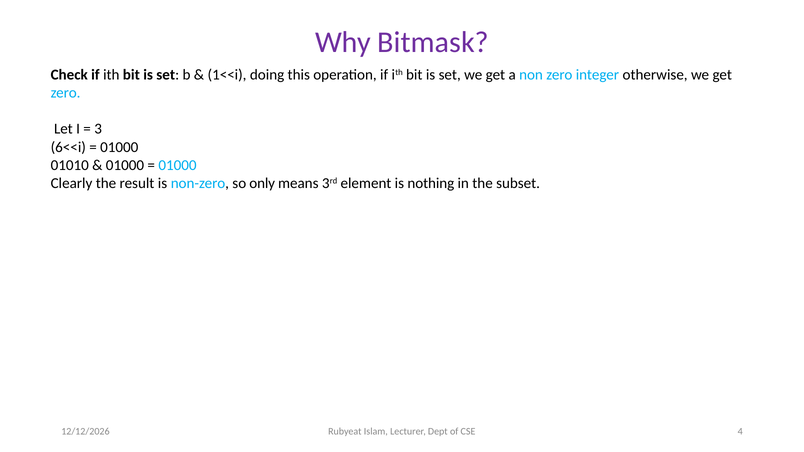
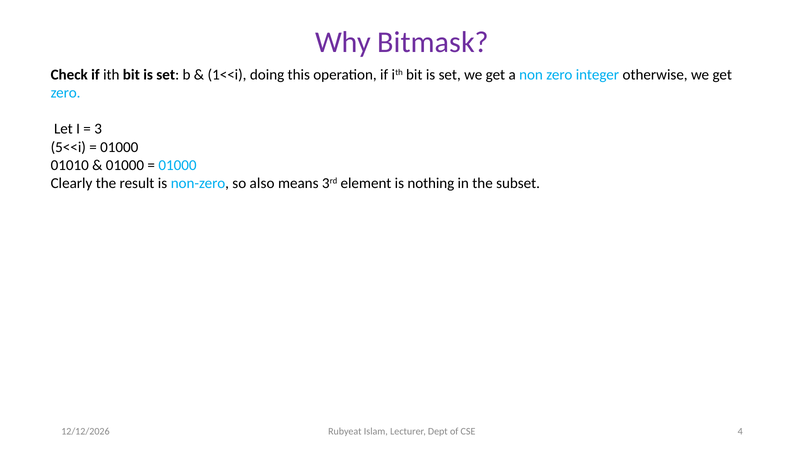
6<<i: 6<<i -> 5<<i
only: only -> also
